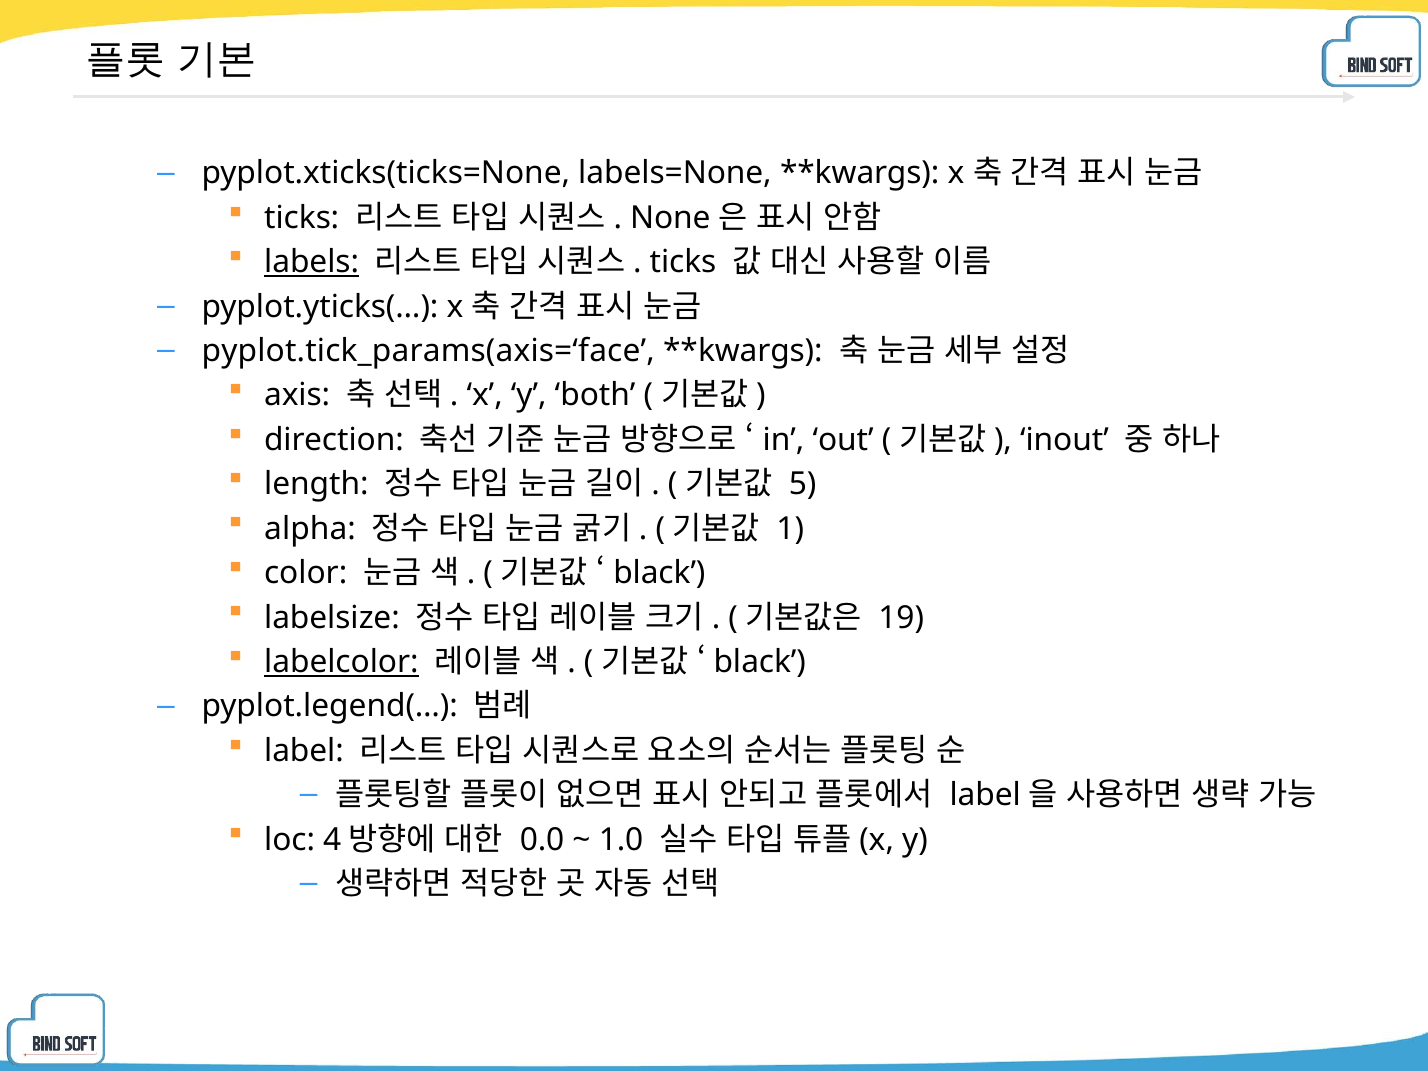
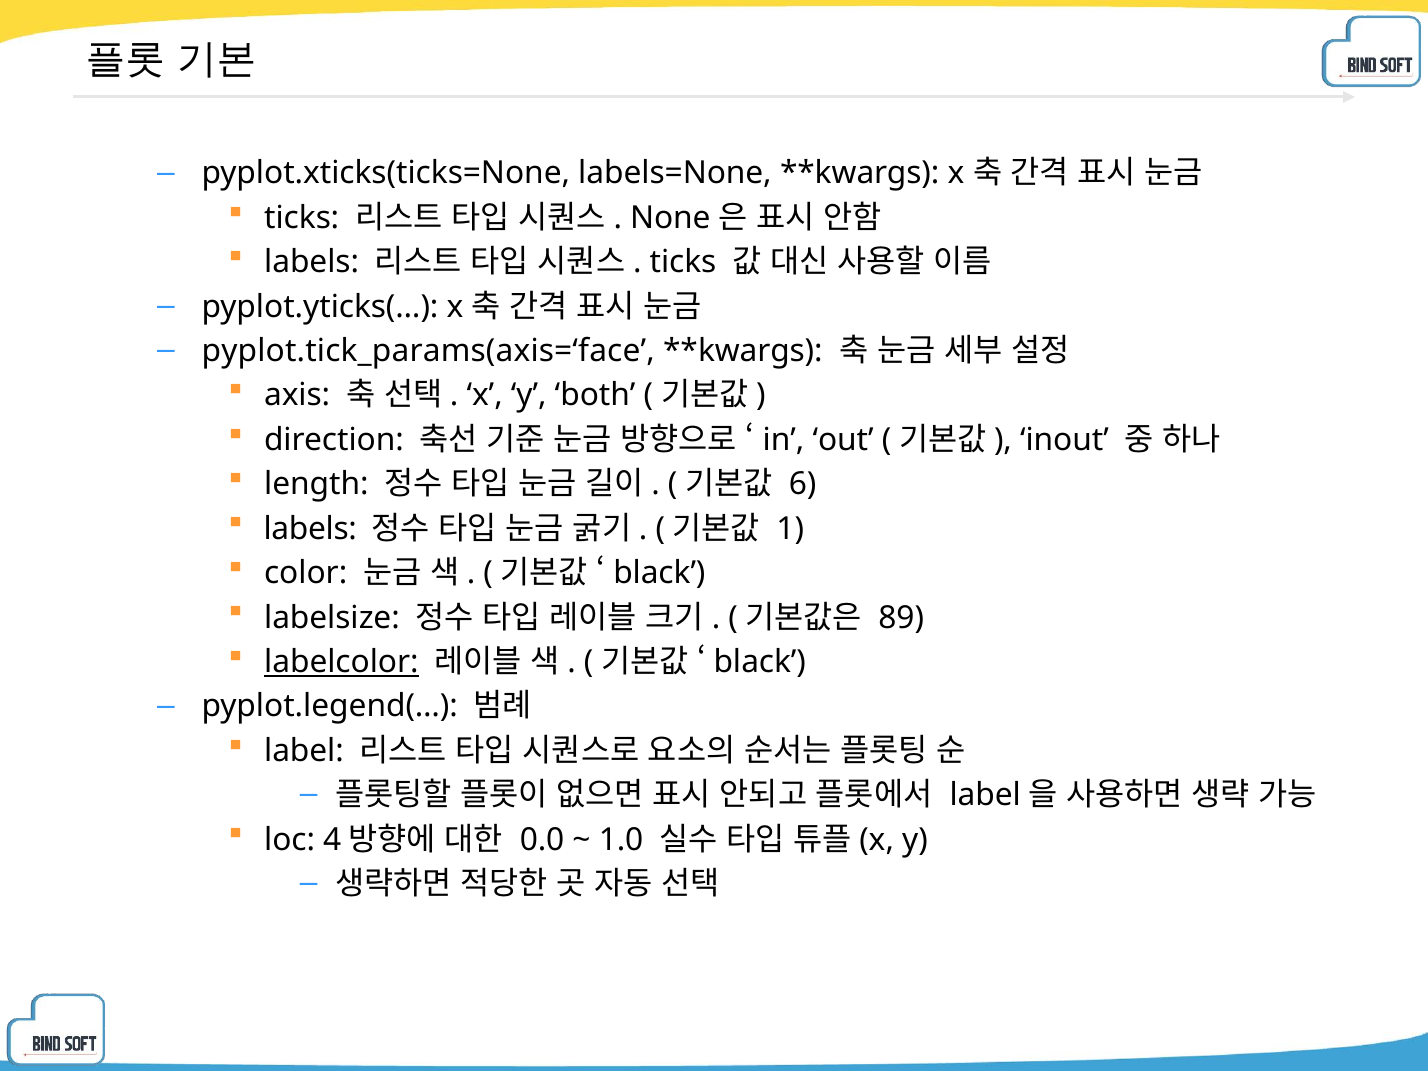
labels at (312, 262) underline: present -> none
5: 5 -> 6
alpha at (310, 529): alpha -> labels
19: 19 -> 89
